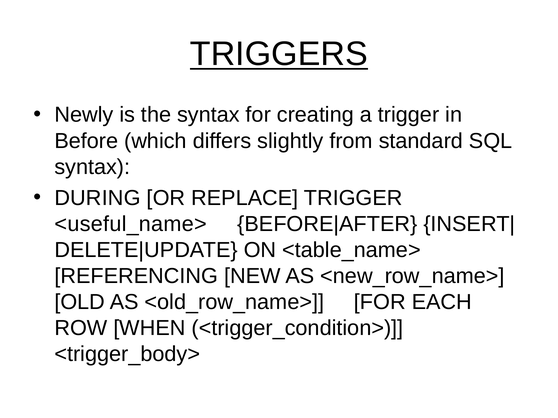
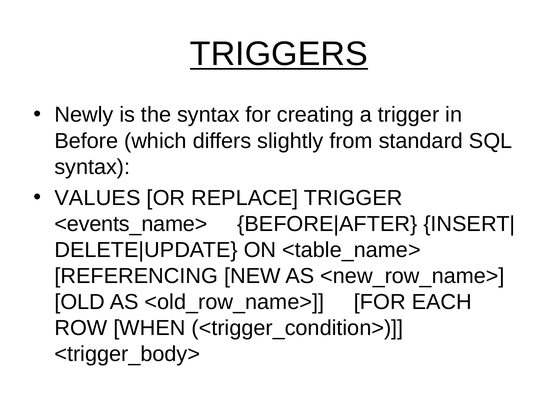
DURING: DURING -> VALUES
<useful_name>: <useful_name> -> <events_name>
